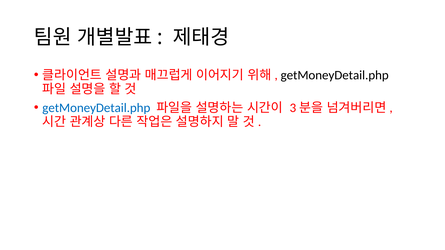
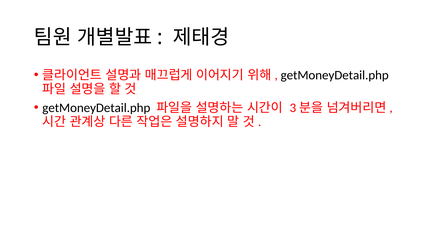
getMoneyDetail.php at (96, 108) colour: blue -> black
